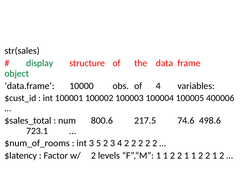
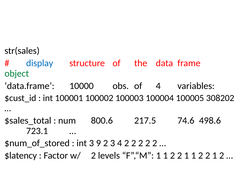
display colour: green -> blue
400006: 400006 -> 308202
$num_of_rooms: $num_of_rooms -> $num_of_stored
5: 5 -> 9
